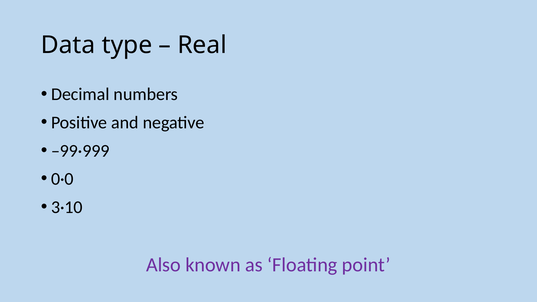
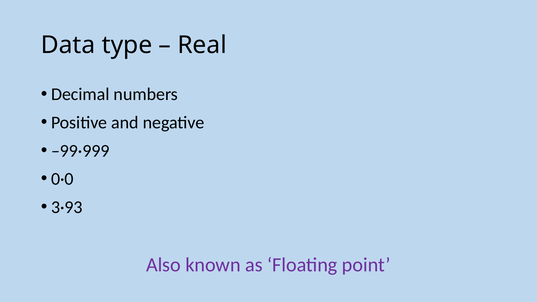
3·10: 3·10 -> 3·93
